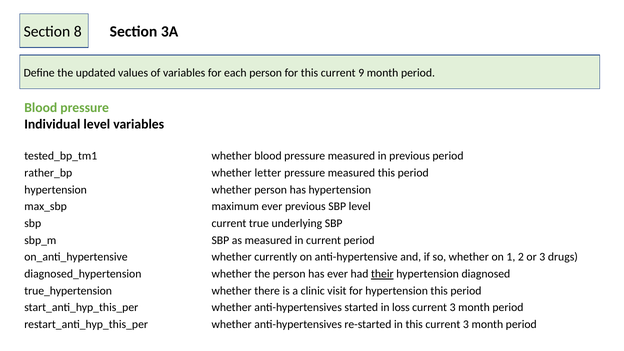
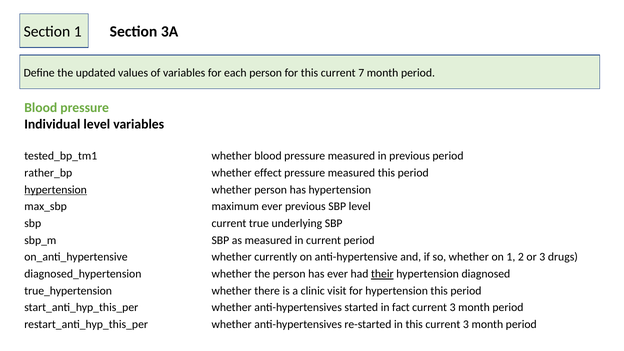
Section 8: 8 -> 1
9: 9 -> 7
letter: letter -> effect
hypertension at (56, 190) underline: none -> present
loss: loss -> fact
